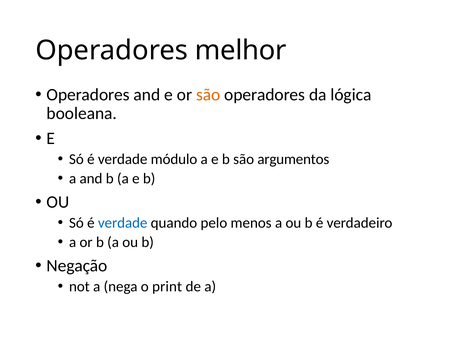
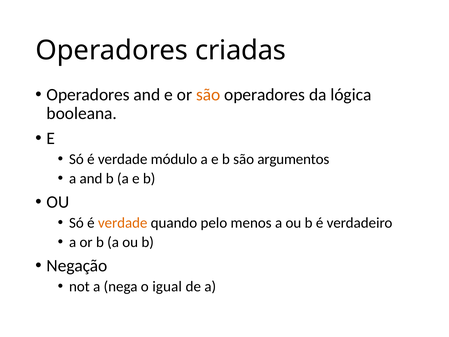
melhor: melhor -> criadas
verdade at (123, 223) colour: blue -> orange
print: print -> igual
